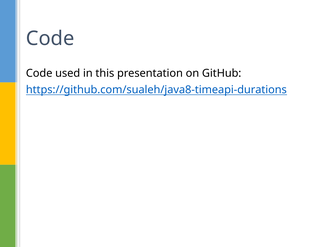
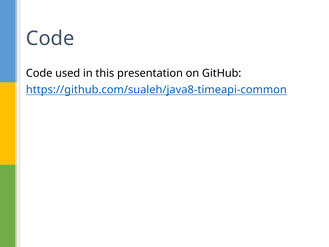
https://github.com/sualeh/java8-timeapi-durations: https://github.com/sualeh/java8-timeapi-durations -> https://github.com/sualeh/java8-timeapi-common
